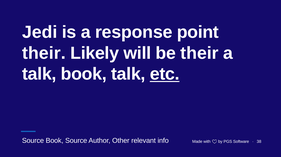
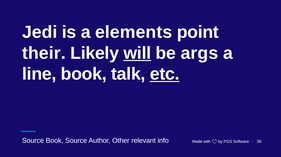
response: response -> elements
will underline: none -> present
be their: their -> args
talk at (39, 74): talk -> line
